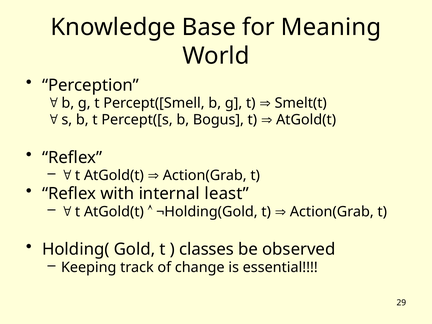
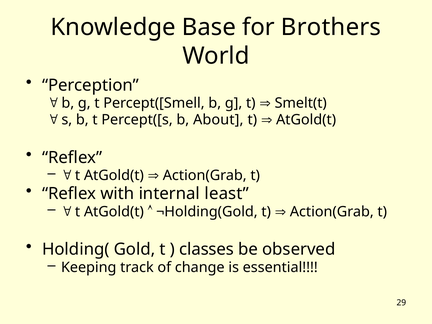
Meaning: Meaning -> Brothers
Bogus: Bogus -> About
